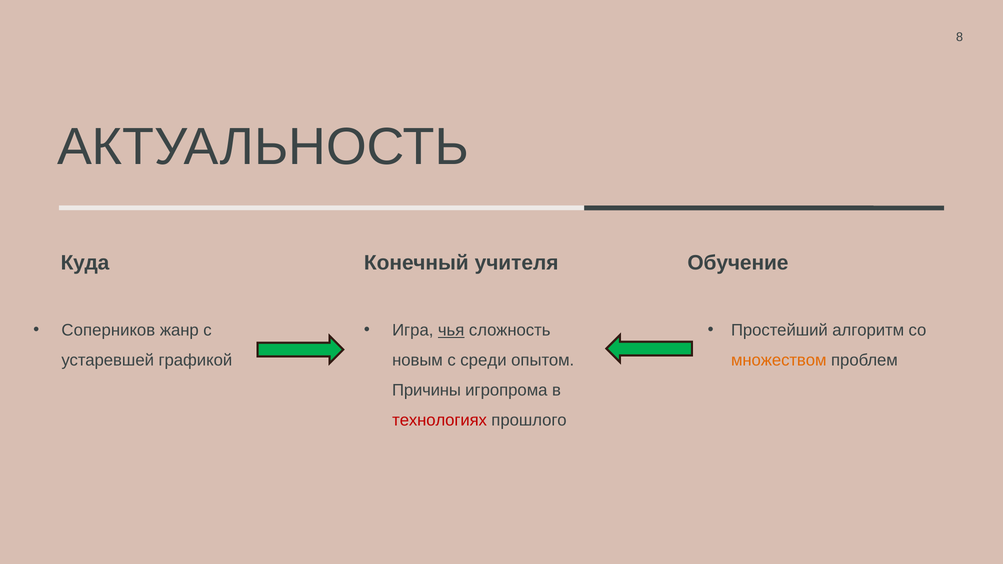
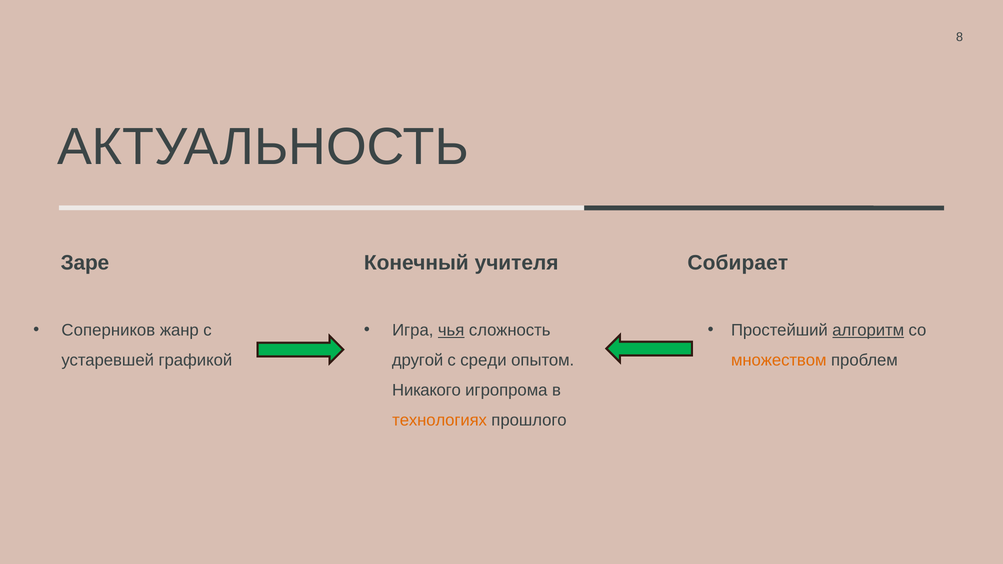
Куда: Куда -> Заре
Обучение: Обучение -> Собирает
алгоритм underline: none -> present
новым: новым -> другой
Причины: Причины -> Никакого
технологиях colour: red -> orange
